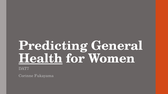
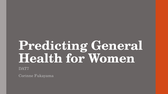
Health underline: present -> none
